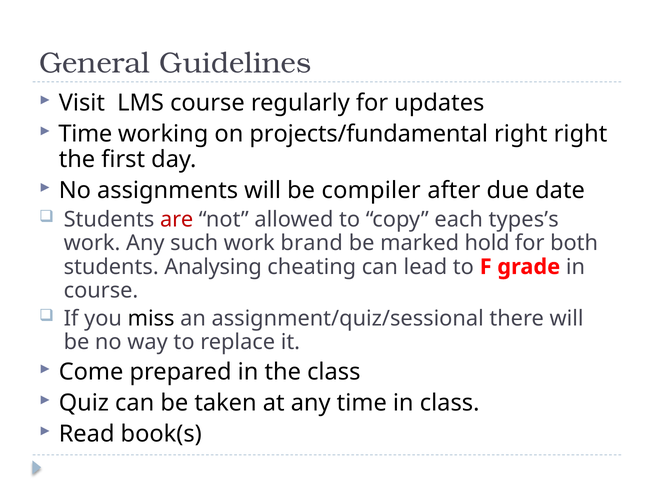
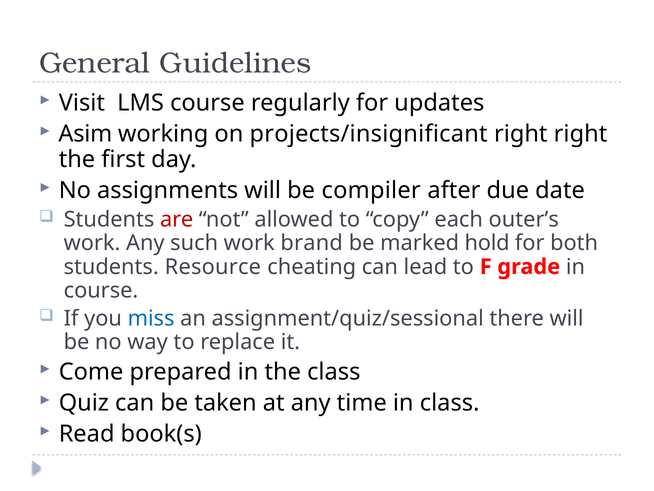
Time at (85, 134): Time -> Asim
projects/fundamental: projects/fundamental -> projects/insignificant
types’s: types’s -> outer’s
Analysing: Analysing -> Resource
miss colour: black -> blue
